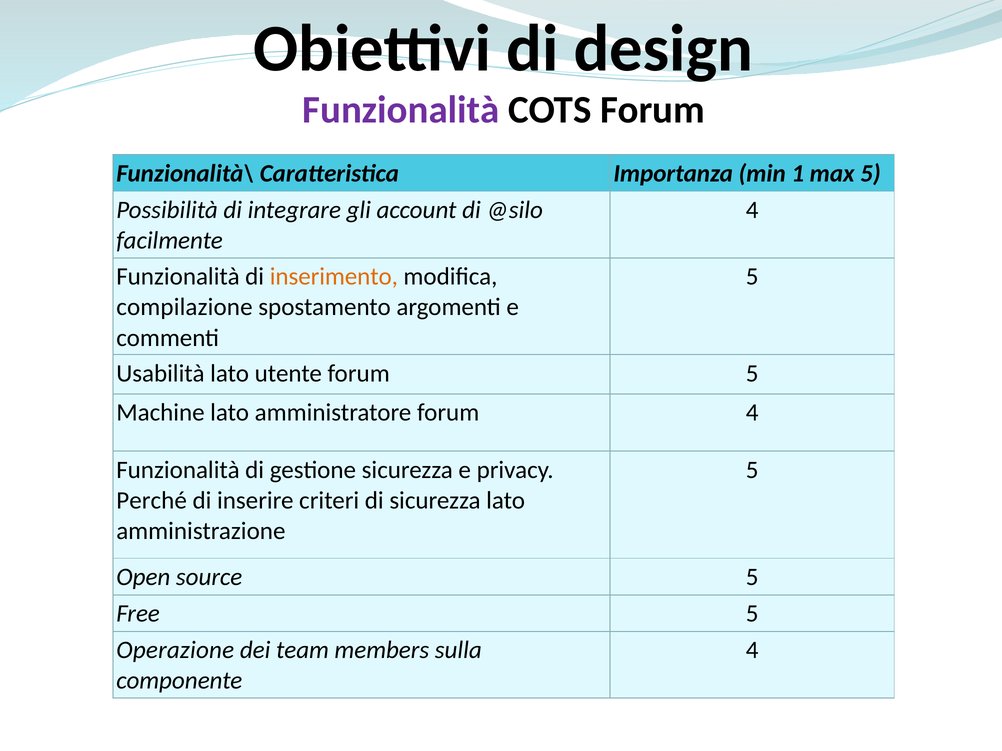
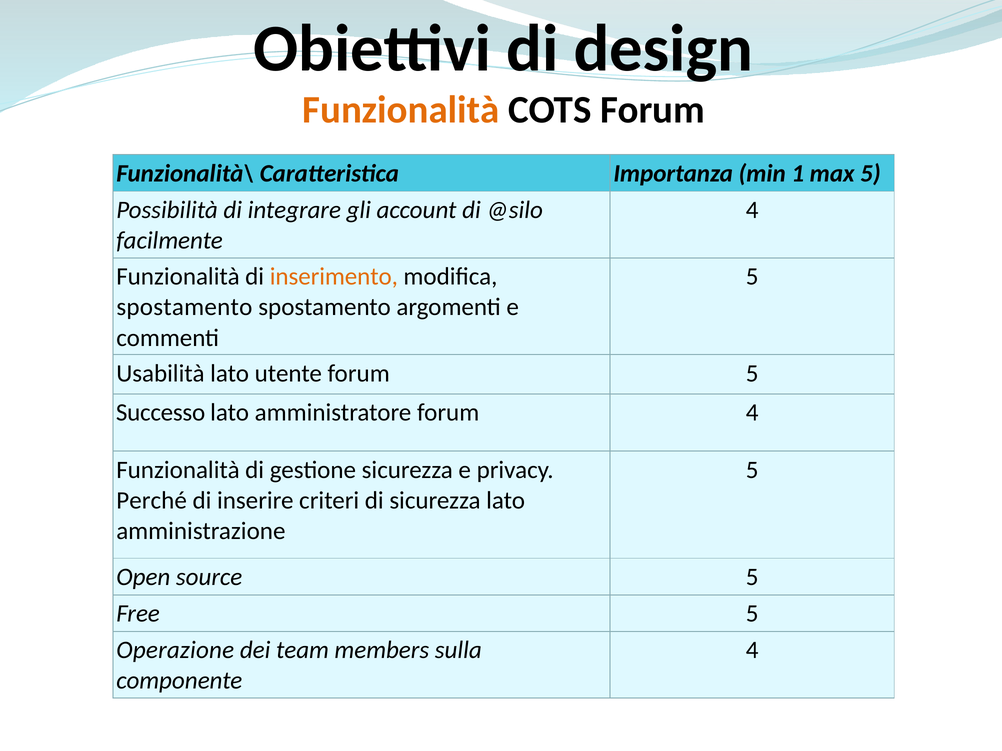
Funzionalità at (401, 110) colour: purple -> orange
compilazione at (184, 307): compilazione -> spostamento
Machine: Machine -> Successo
